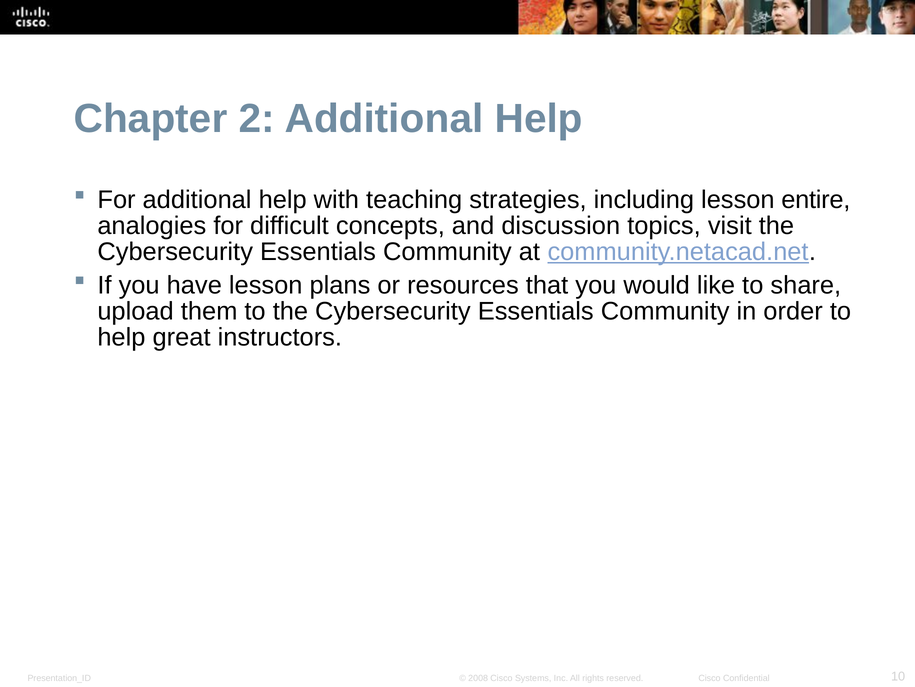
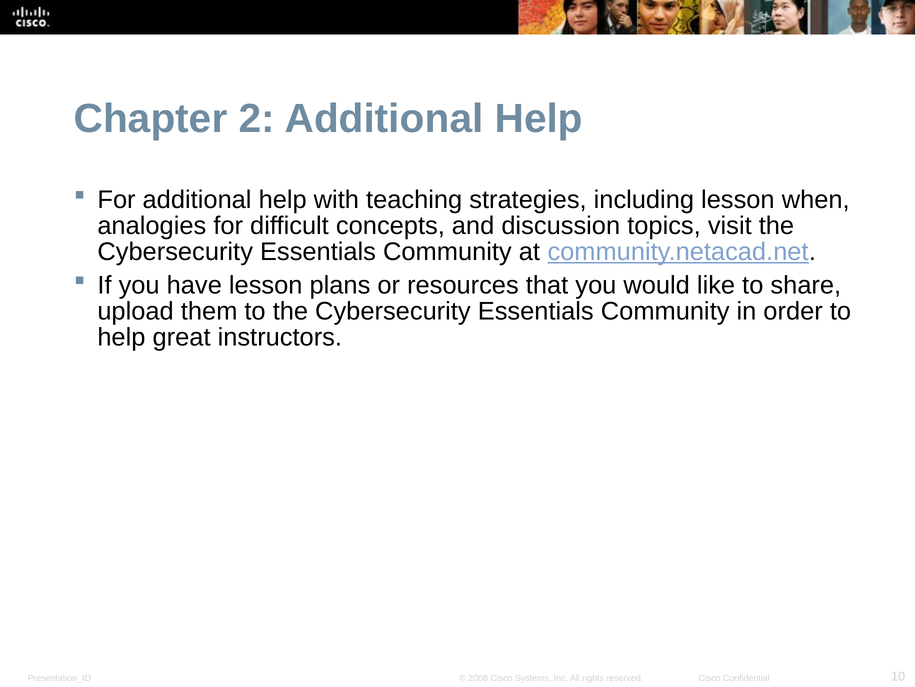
entire: entire -> when
